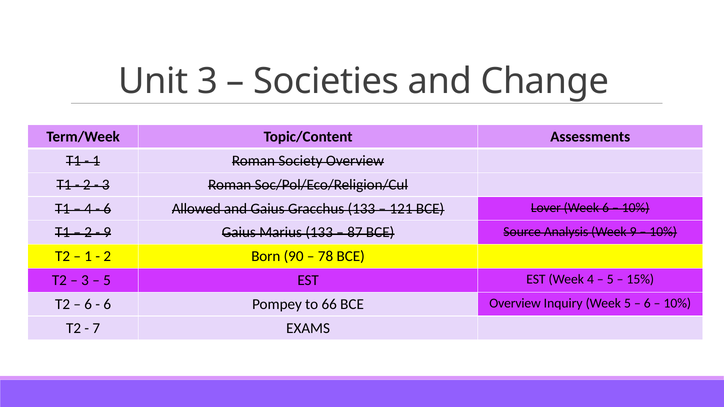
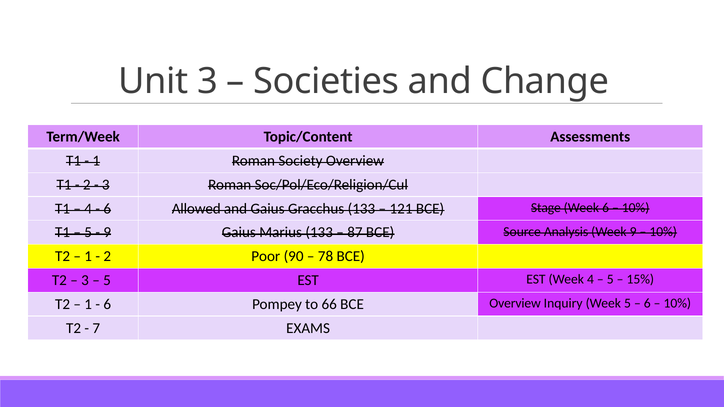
Lover: Lover -> Stage
2 at (88, 233): 2 -> 5
Born: Born -> Poor
6 at (88, 304): 6 -> 1
